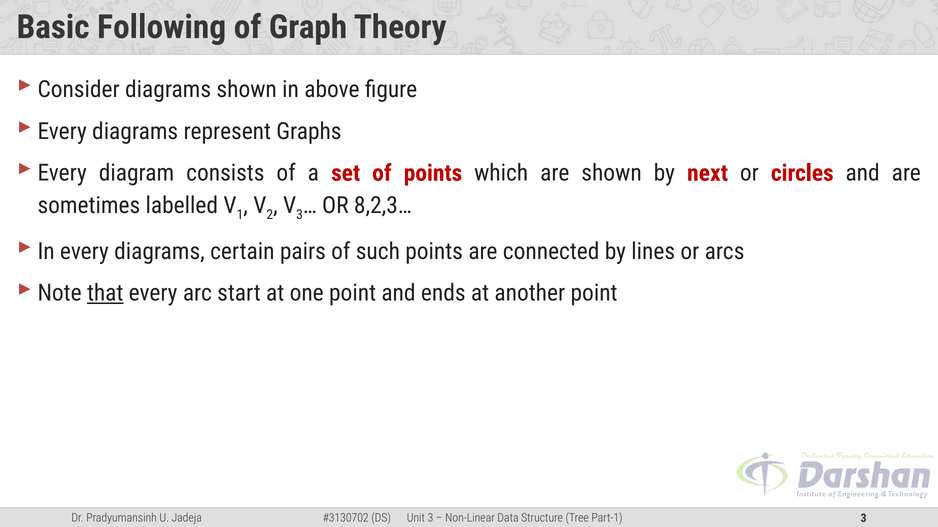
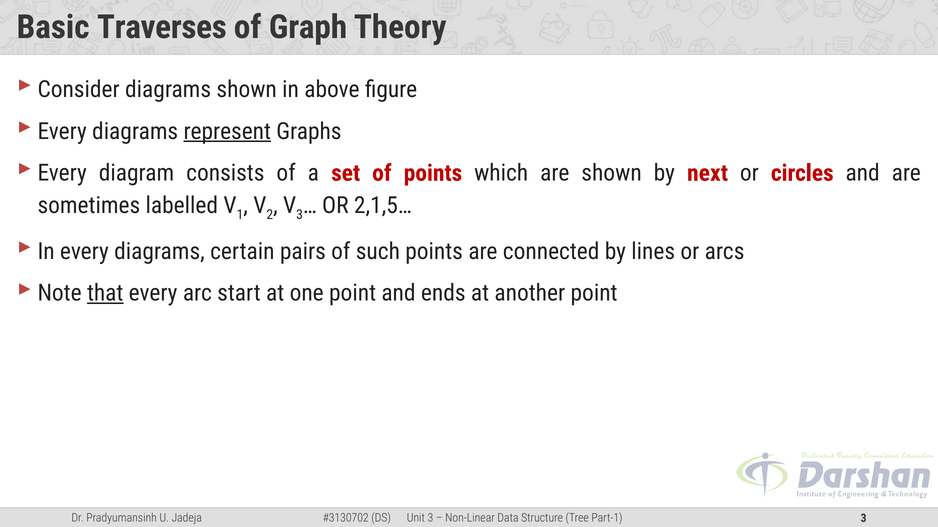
Following: Following -> Traverses
represent underline: none -> present
8,2,3…: 8,2,3… -> 2,1,5…
